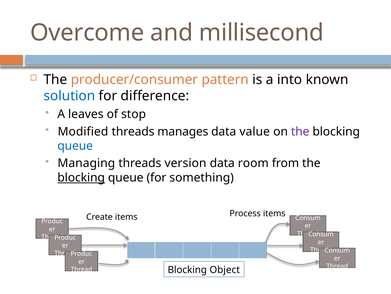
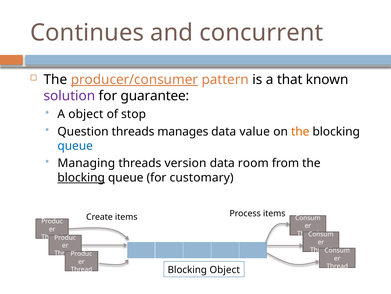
Overcome: Overcome -> Continues
millisecond: millisecond -> concurrent
producer/consumer underline: none -> present
into: into -> that
solution colour: blue -> purple
difference: difference -> guarantee
A leaves: leaves -> object
Modified: Modified -> Question
the at (300, 131) colour: purple -> orange
something: something -> customary
